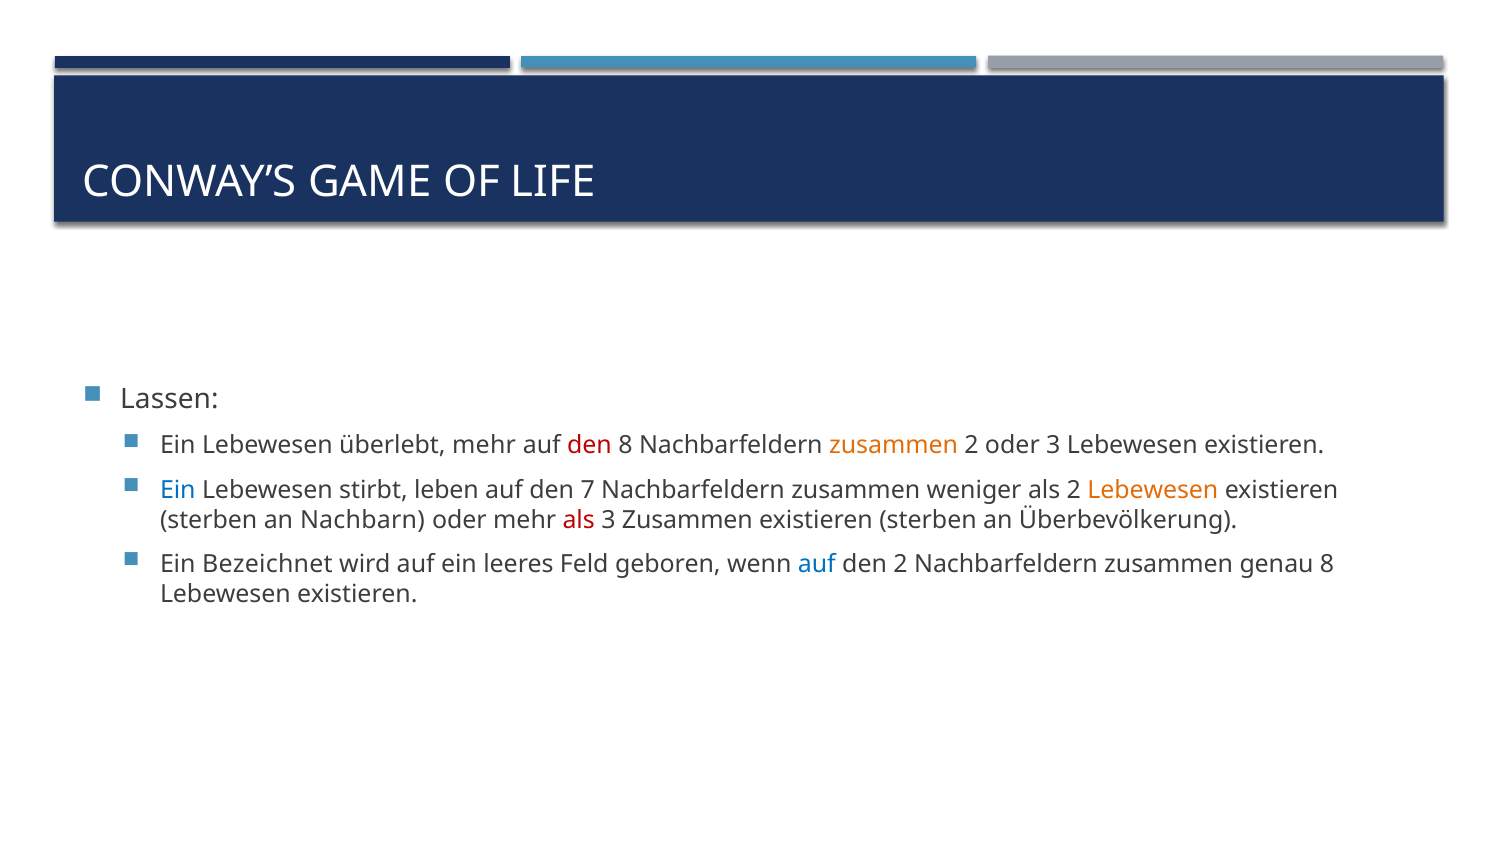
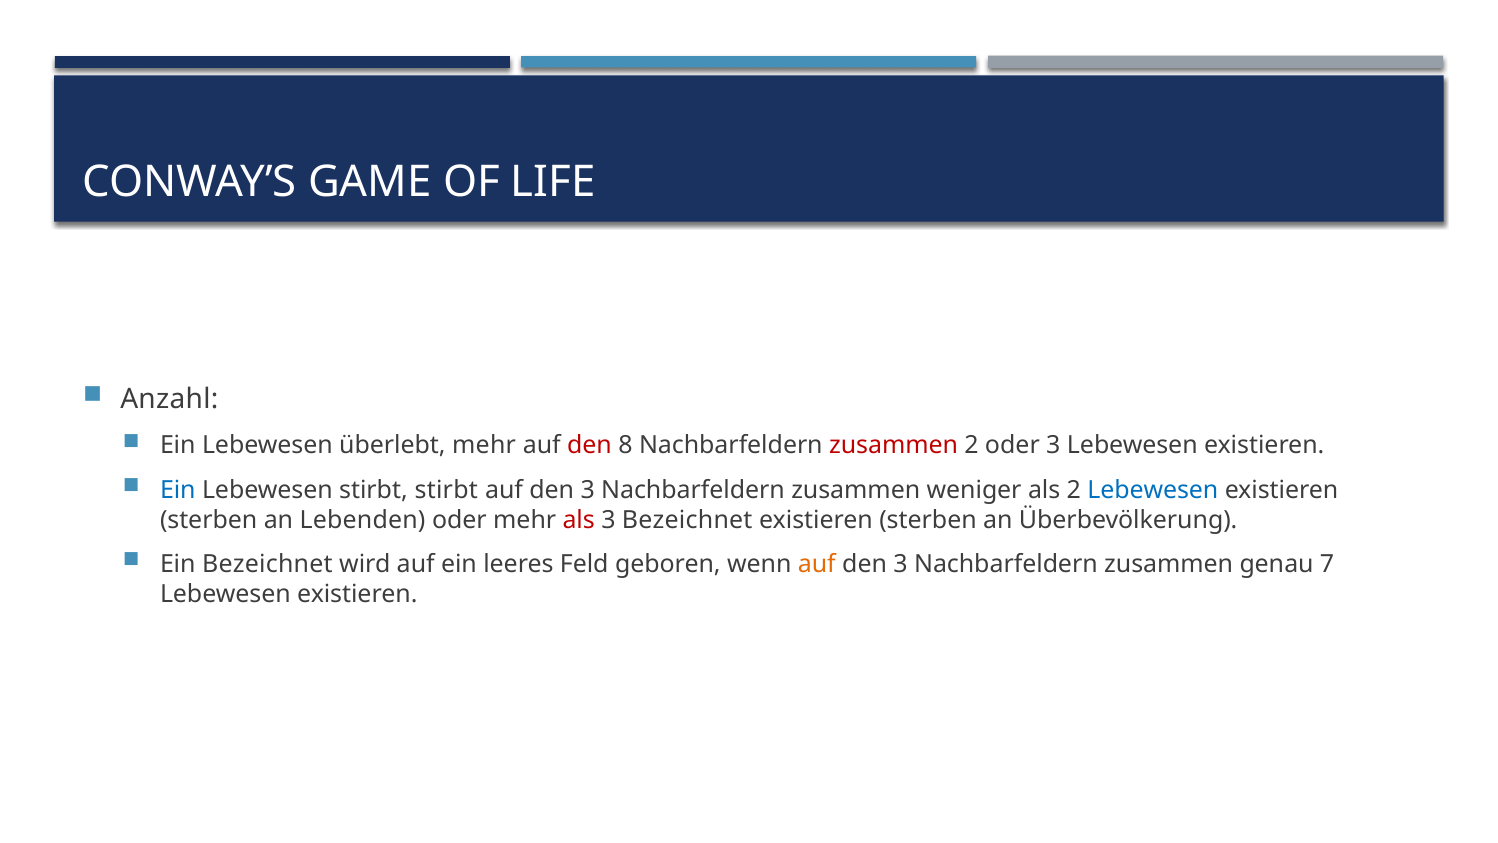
Lassen: Lassen -> Anzahl
zusammen at (894, 445) colour: orange -> red
stirbt leben: leben -> stirbt
7 at (588, 490): 7 -> 3
Lebewesen at (1153, 490) colour: orange -> blue
Nachbarn: Nachbarn -> Lebenden
3 Zusammen: Zusammen -> Bezeichnet
auf at (817, 564) colour: blue -> orange
2 at (901, 564): 2 -> 3
genau 8: 8 -> 7
